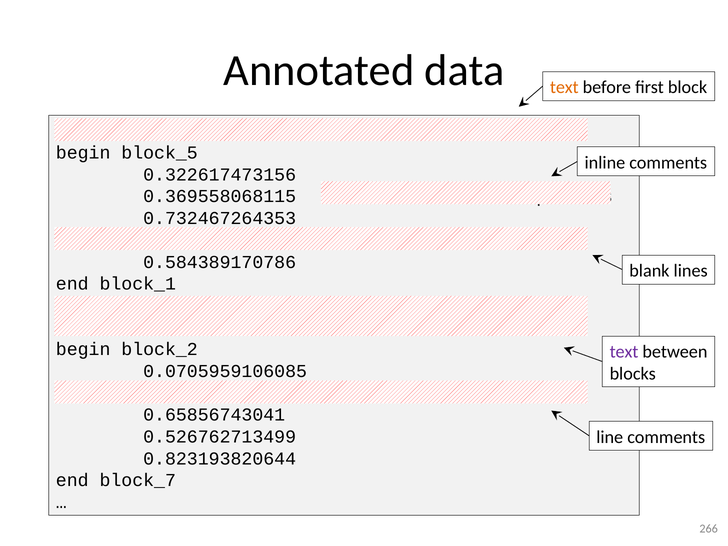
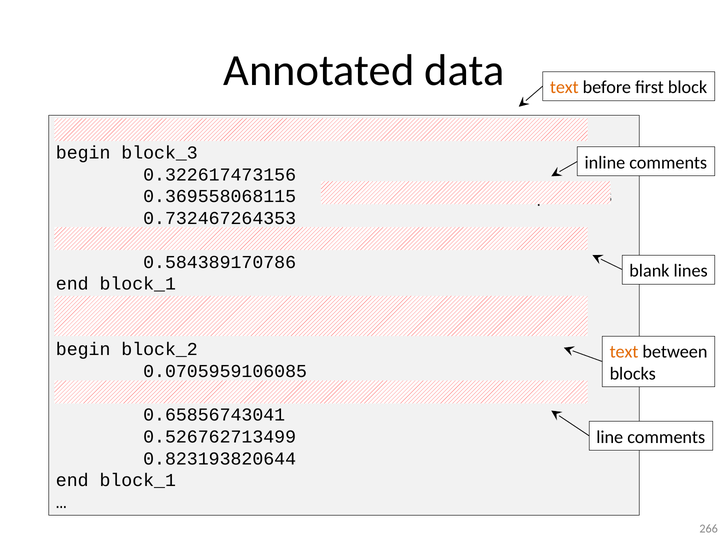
block_5: block_5 -> block_3
text at (624, 352) colour: purple -> orange
block_7 at (138, 480): block_7 -> block_1
